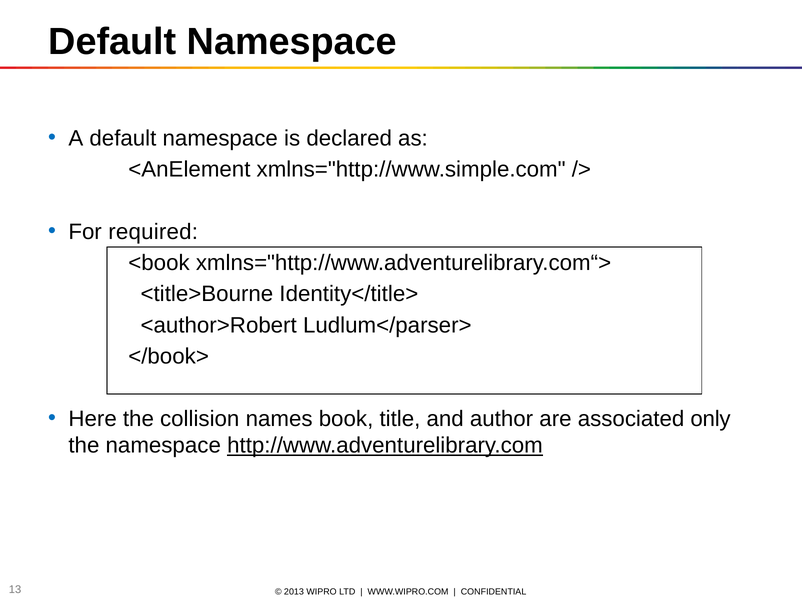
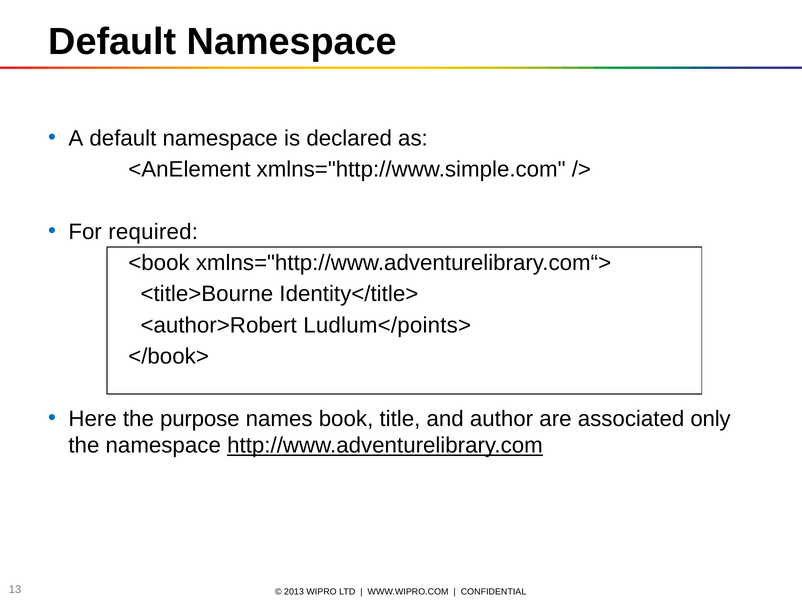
Ludlum</parser>: Ludlum</parser> -> Ludlum</points>
collision: collision -> purpose
